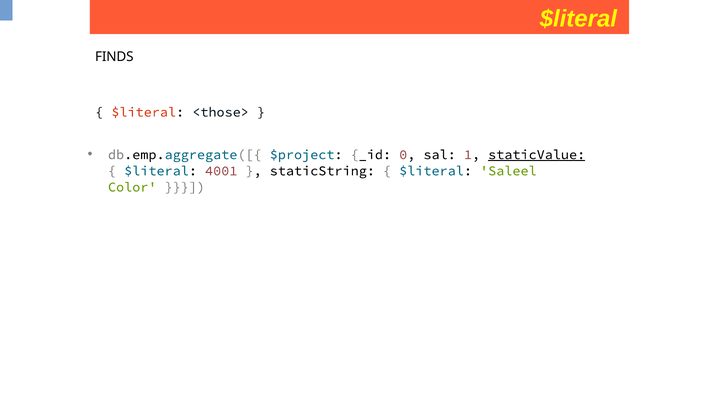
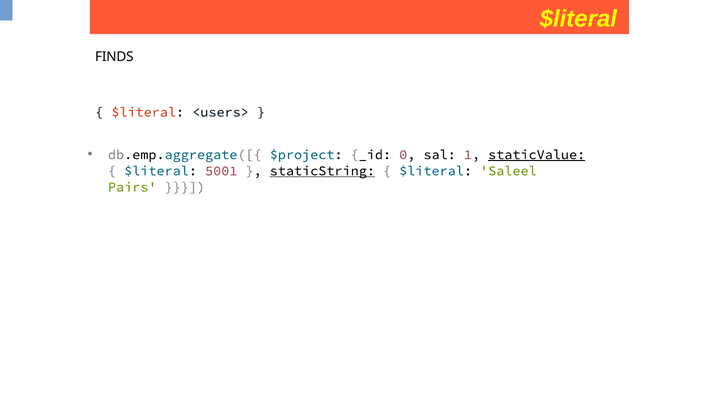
<those>: <those> -> <users>
4001: 4001 -> 5001
staticString underline: none -> present
Color: Color -> Pairs
